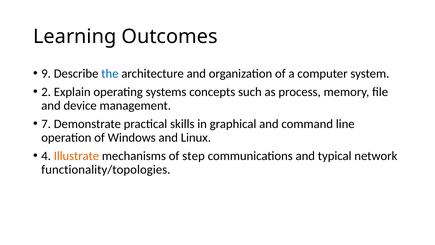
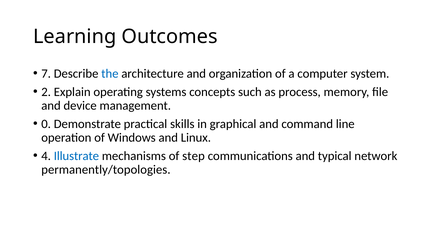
9: 9 -> 7
7: 7 -> 0
Illustrate colour: orange -> blue
functionality/topologies: functionality/topologies -> permanently/topologies
